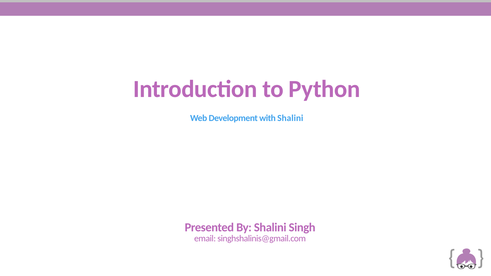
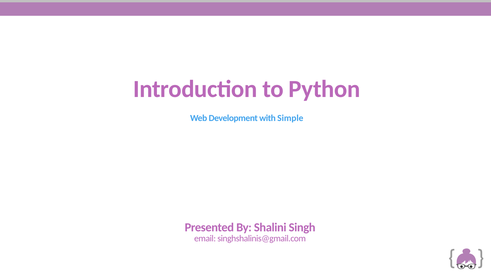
with Shalini: Shalini -> Simple
